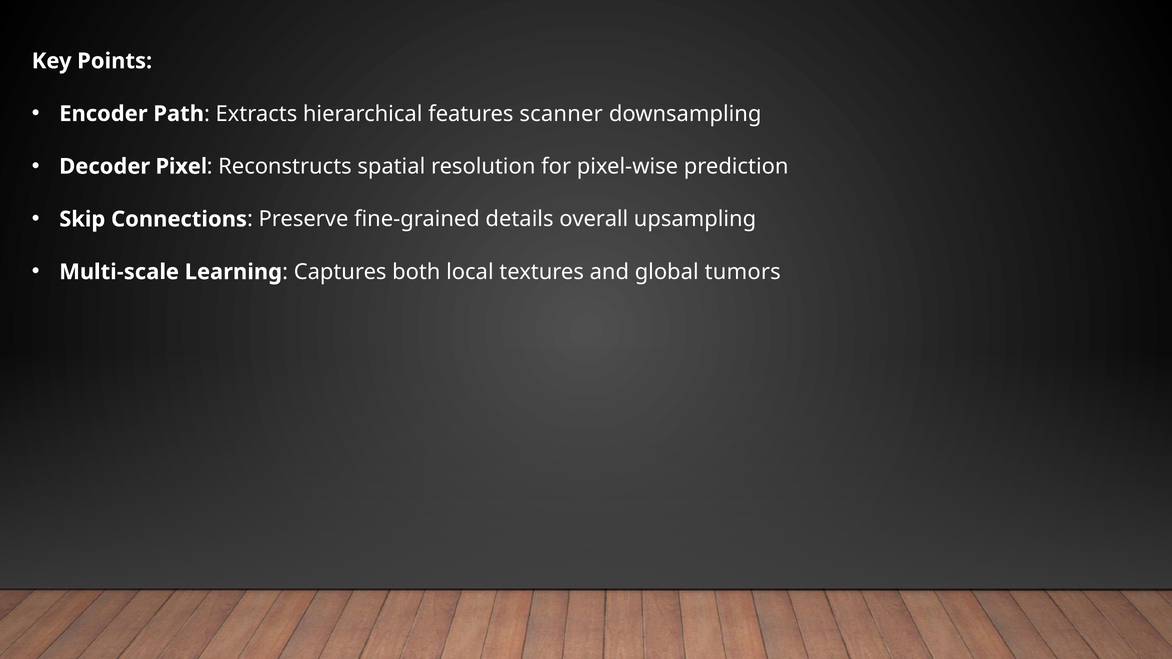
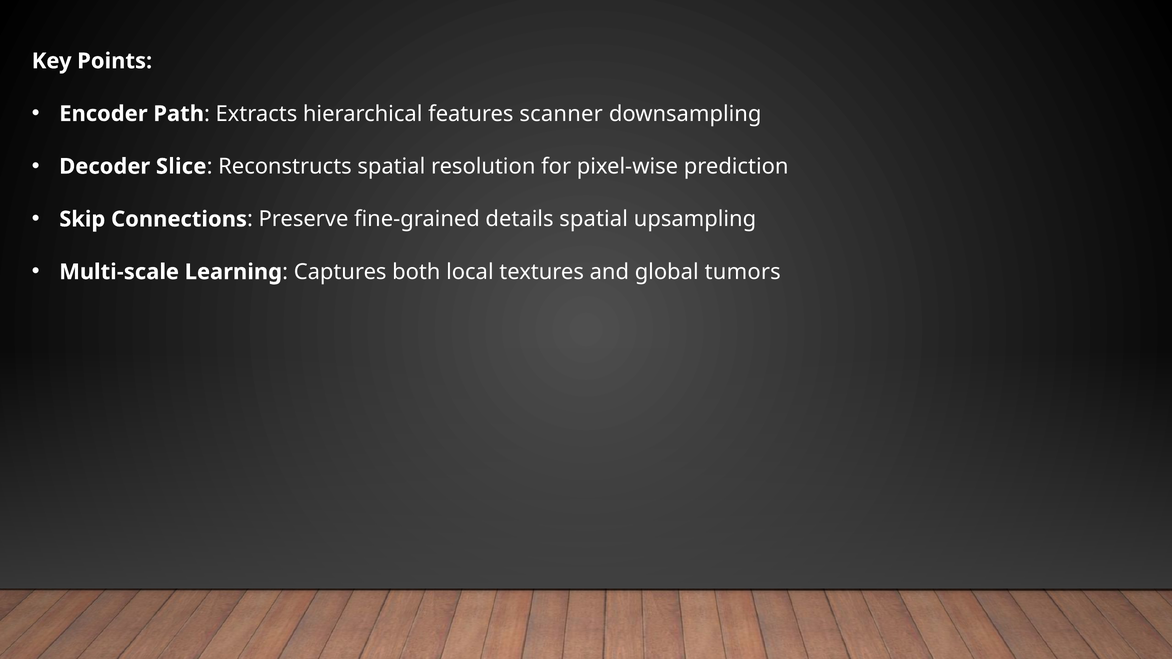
Pixel: Pixel -> Slice
details overall: overall -> spatial
